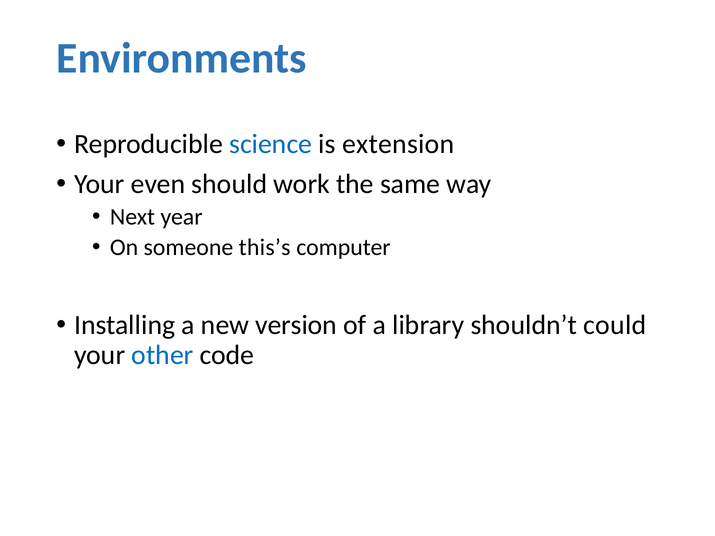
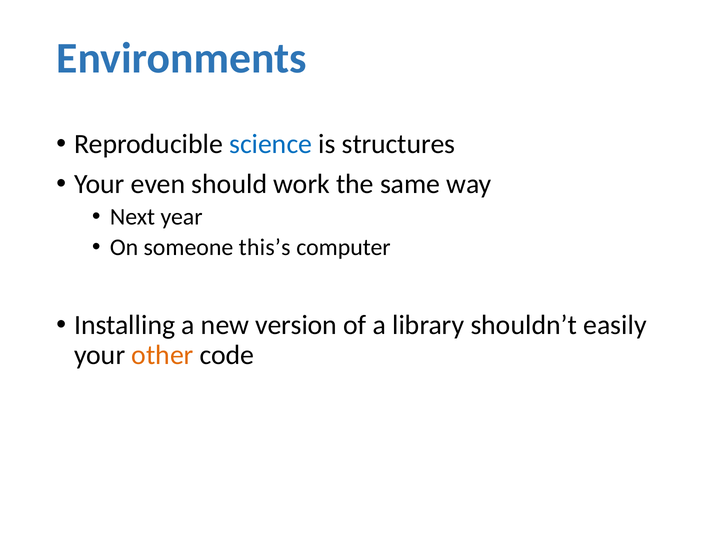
extension: extension -> structures
could: could -> easily
other colour: blue -> orange
